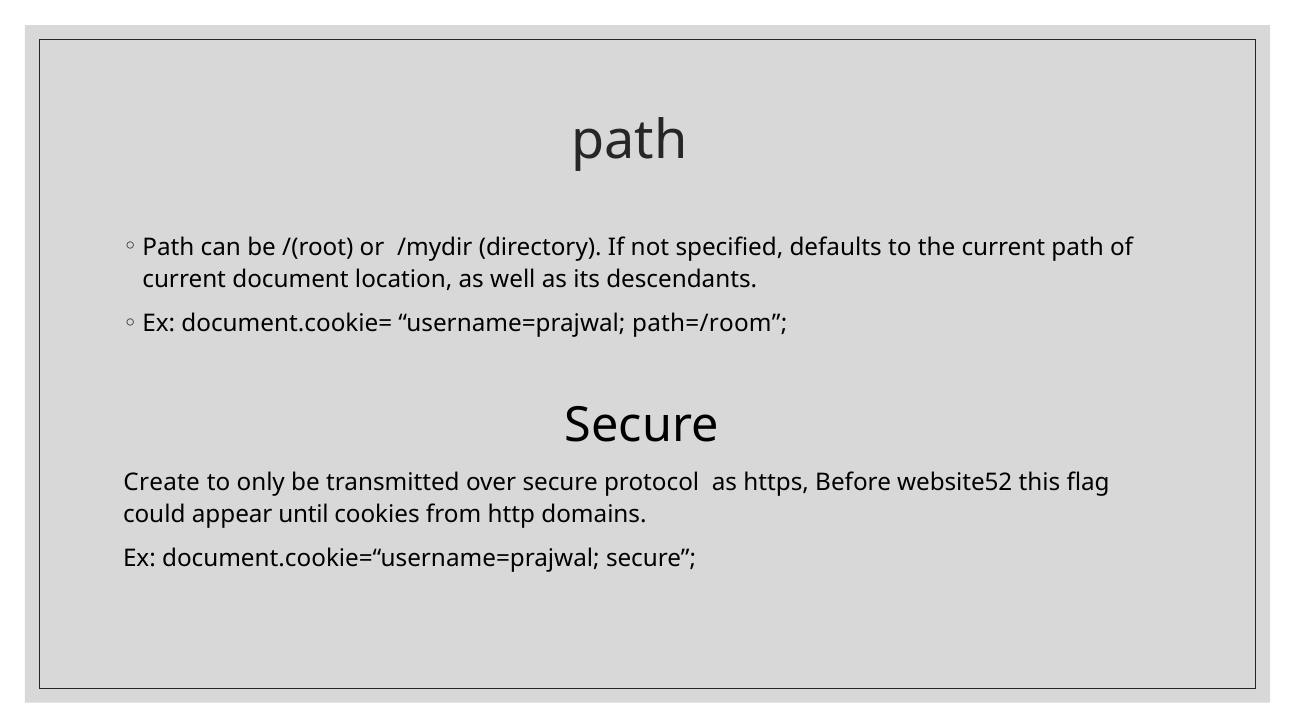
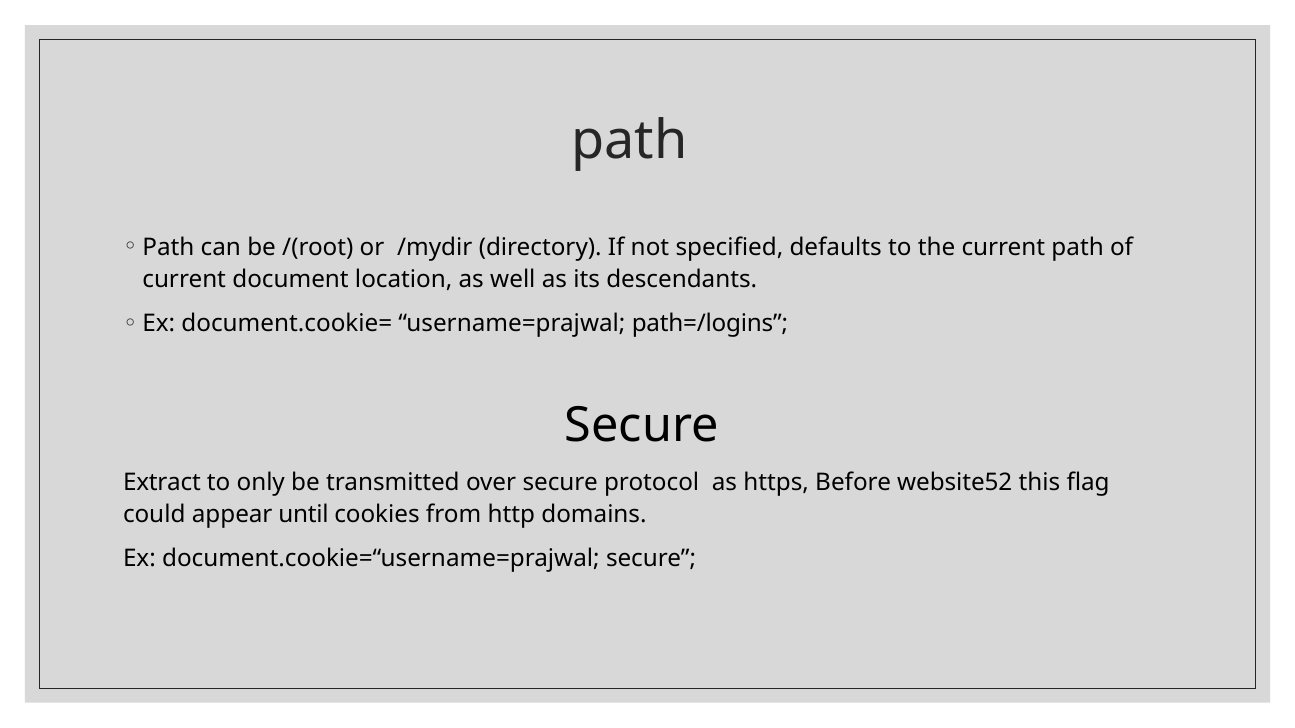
path=/room: path=/room -> path=/logins
Create: Create -> Extract
